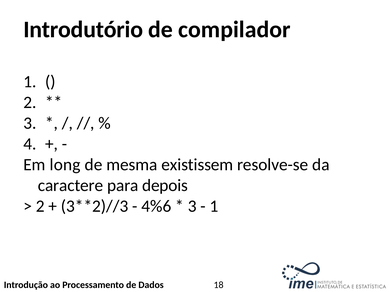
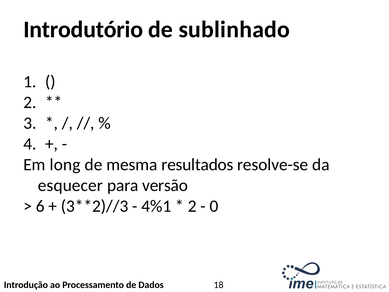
compilador: compilador -> sublinhado
existissem: existissem -> resultados
caractere: caractere -> esquecer
depois: depois -> versão
2 at (40, 206): 2 -> 6
4%6: 4%6 -> 4%1
3 at (192, 206): 3 -> 2
1 at (214, 206): 1 -> 0
